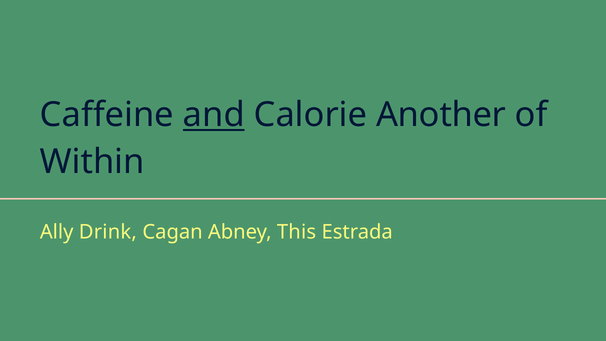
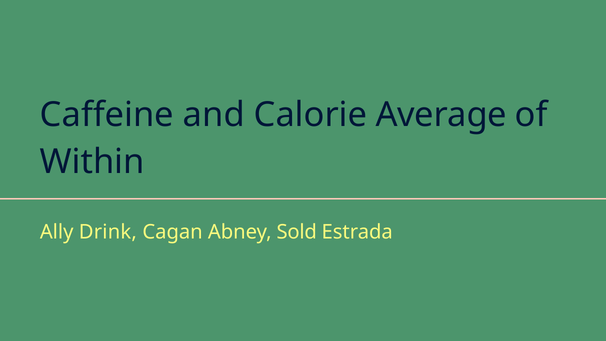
and underline: present -> none
Another: Another -> Average
This: This -> Sold
